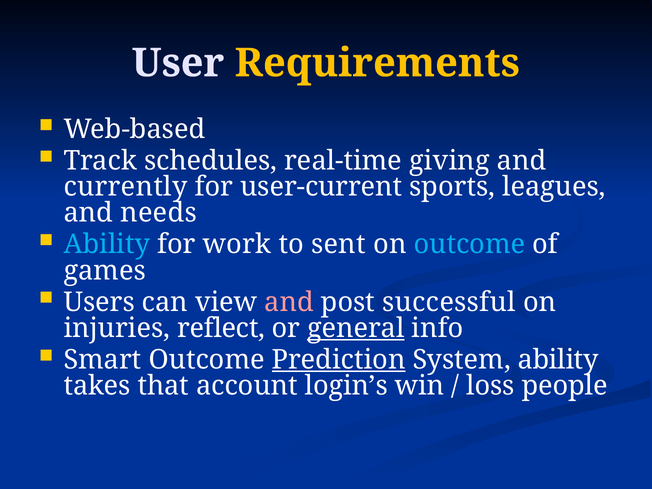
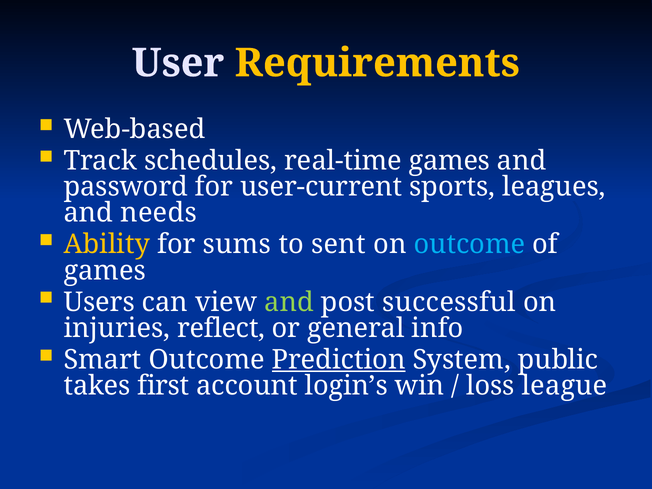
real-time giving: giving -> games
currently: currently -> password
Ability at (107, 244) colour: light blue -> yellow
work: work -> sums
and at (289, 302) colour: pink -> light green
general underline: present -> none
System ability: ability -> public
that: that -> first
people: people -> league
